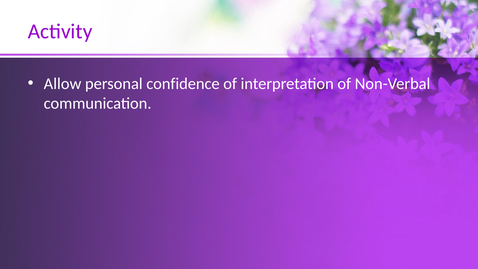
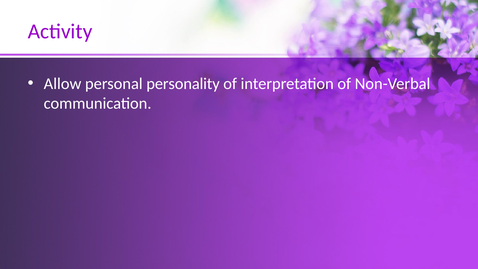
confidence: confidence -> personality
